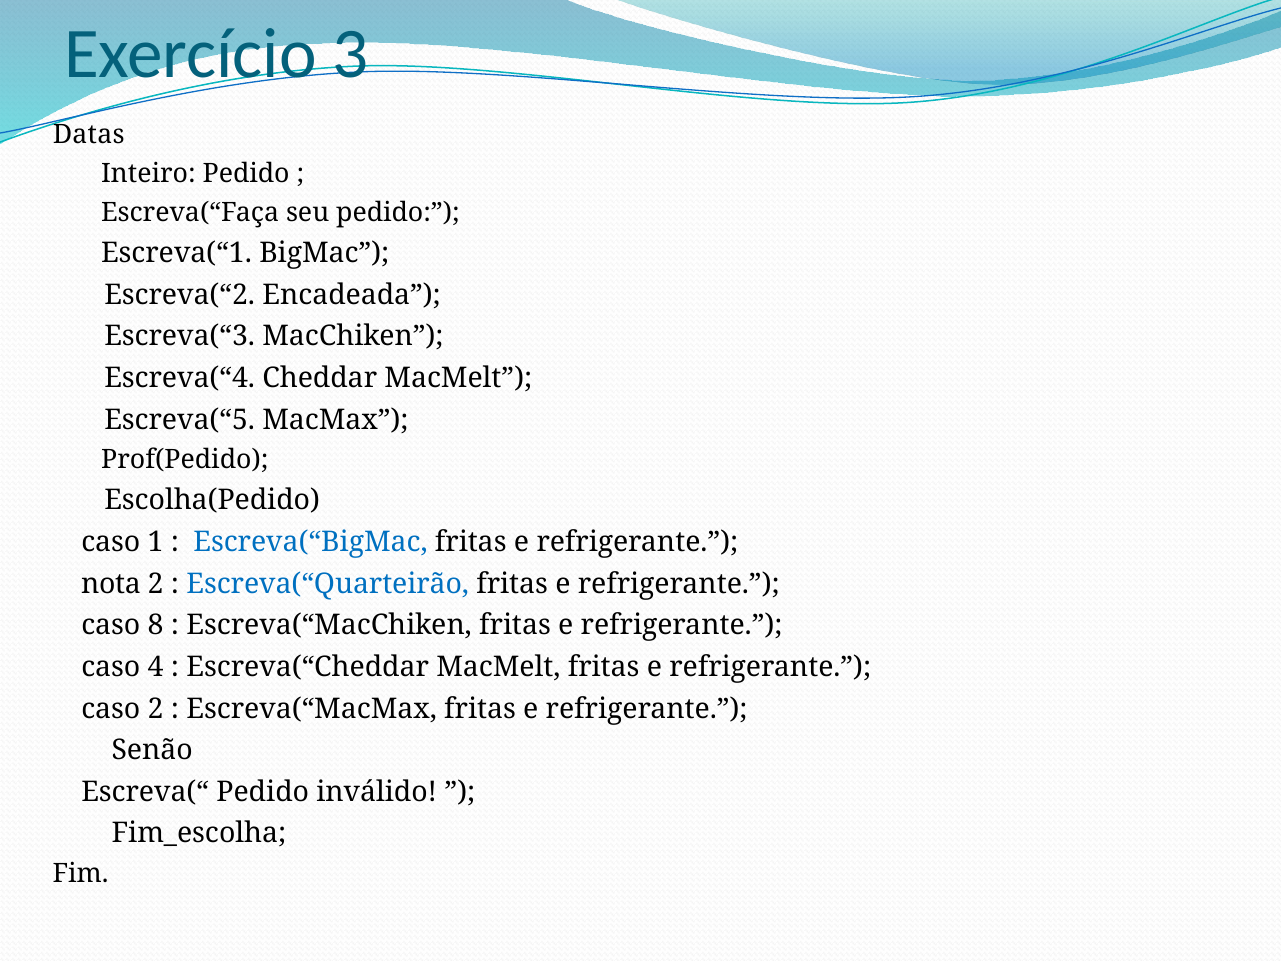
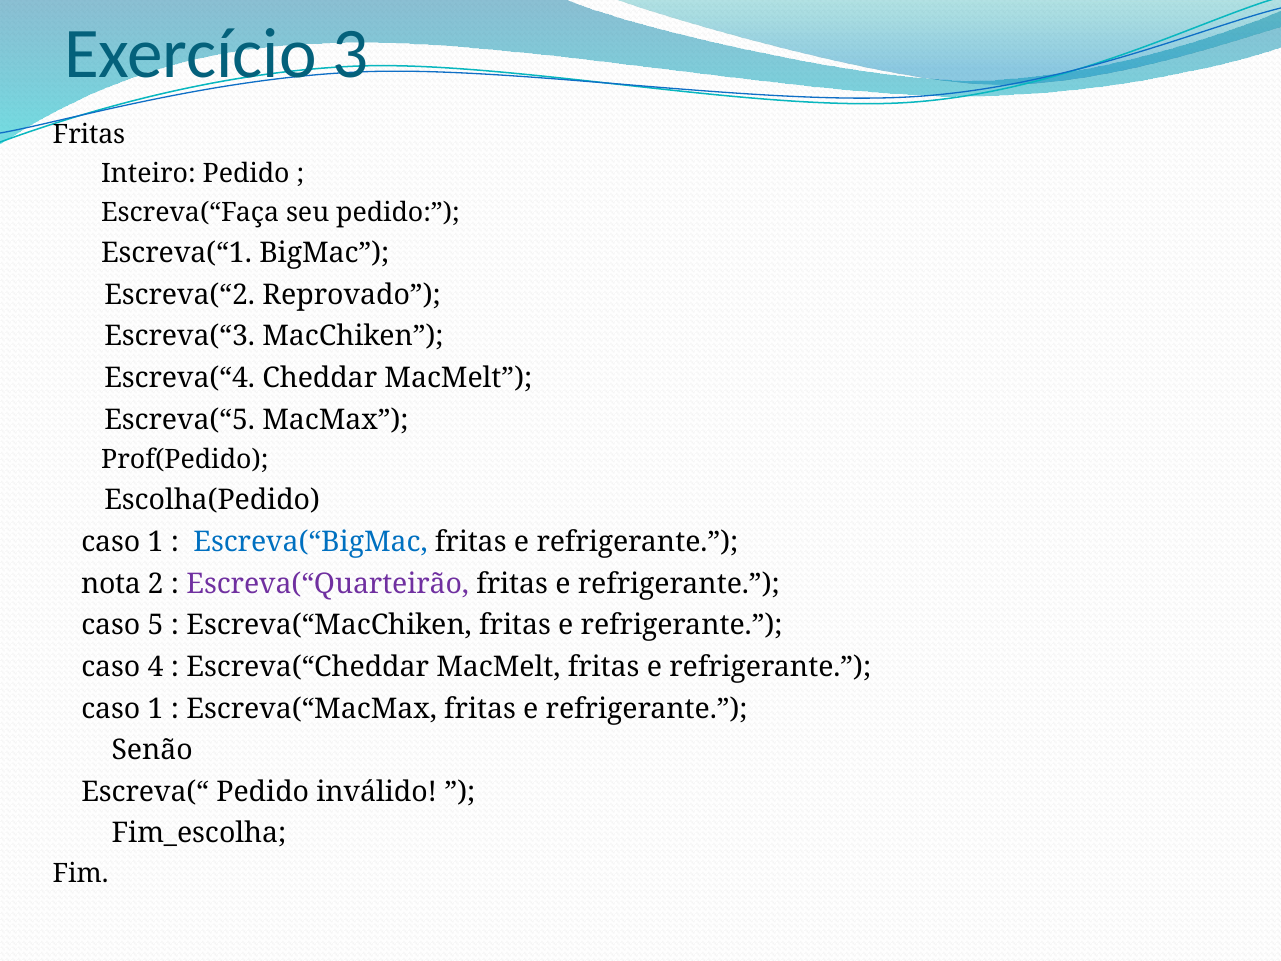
Datas at (89, 134): Datas -> Fritas
Encadeada: Encadeada -> Reprovado
Escreva(“Quarteirão colour: blue -> purple
8: 8 -> 5
2 at (156, 708): 2 -> 1
